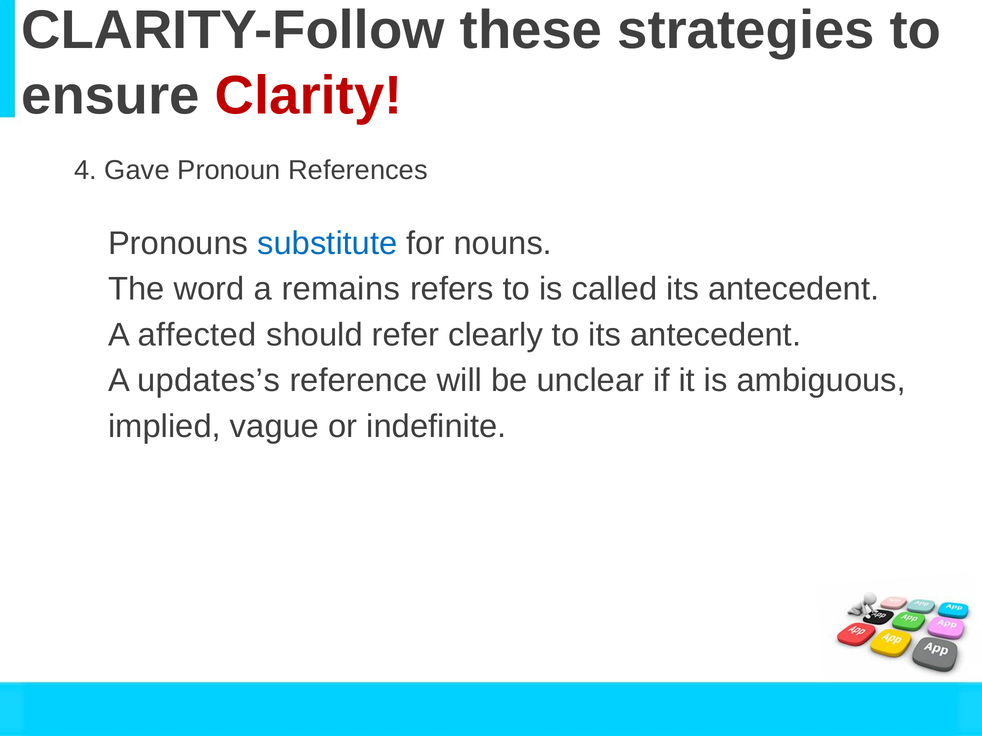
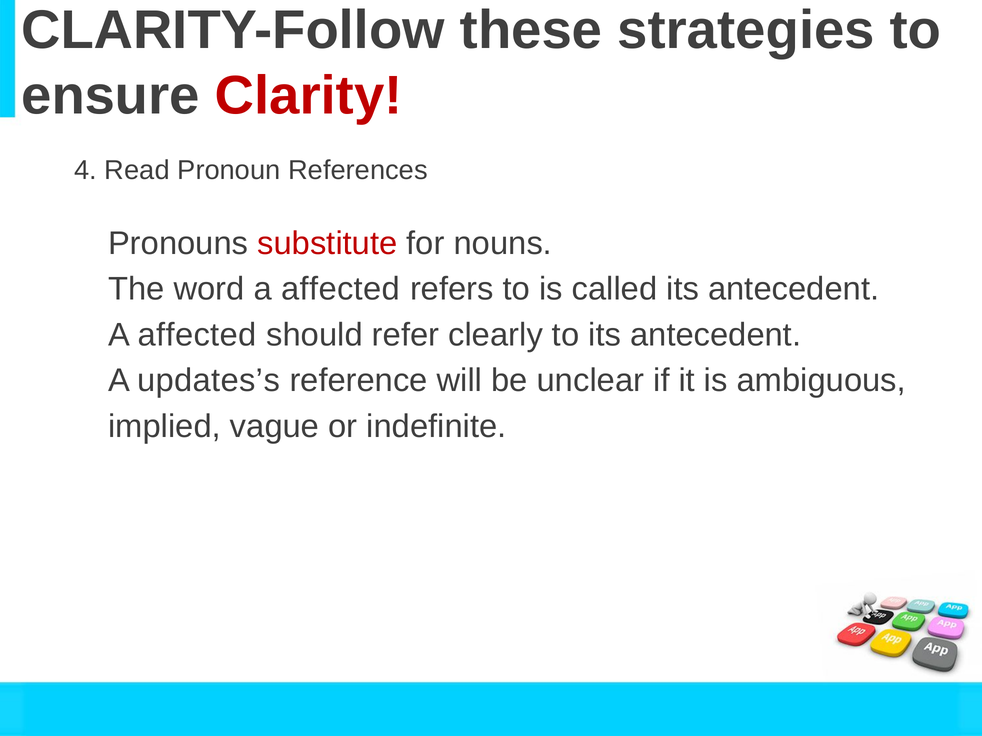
Gave: Gave -> Read
substitute colour: blue -> red
word a remains: remains -> affected
